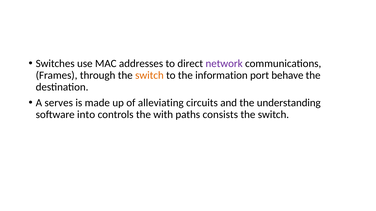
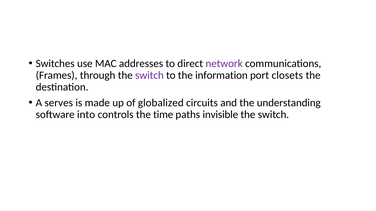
switch at (149, 75) colour: orange -> purple
behave: behave -> closets
alleviating: alleviating -> globalized
with: with -> time
consists: consists -> invisible
